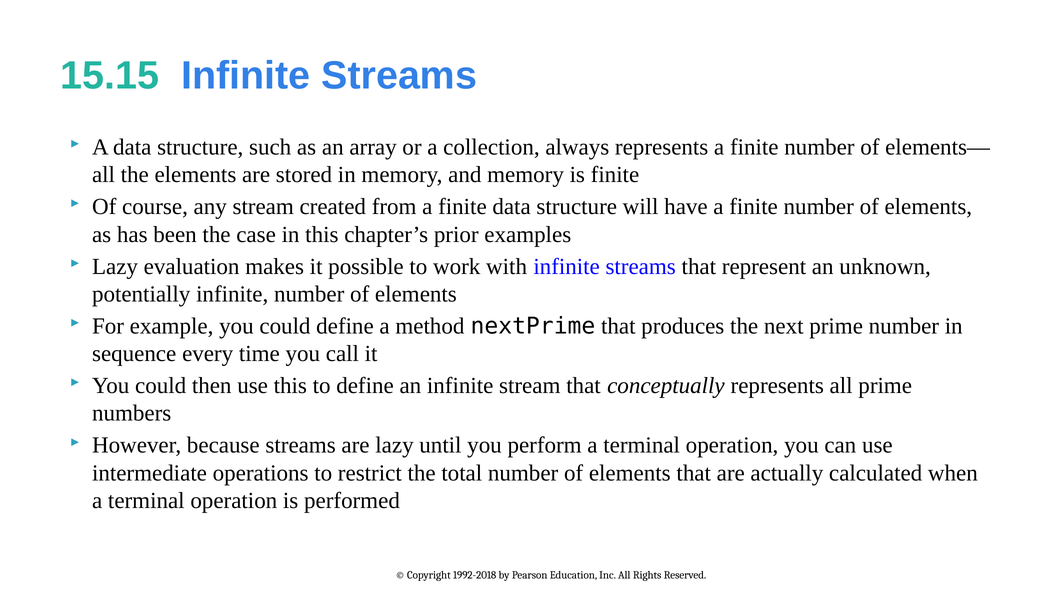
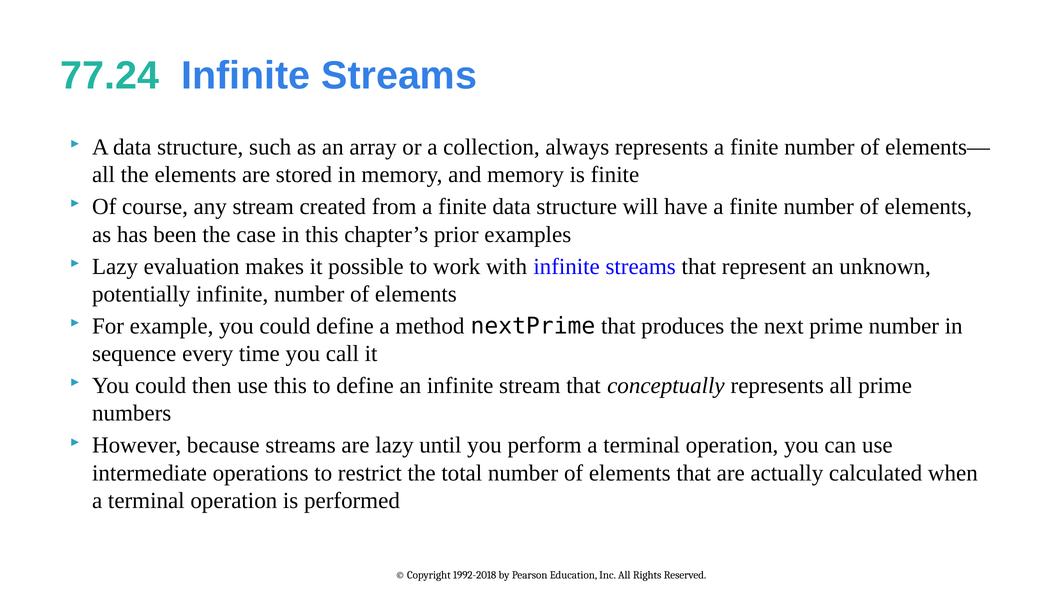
15.15: 15.15 -> 77.24
